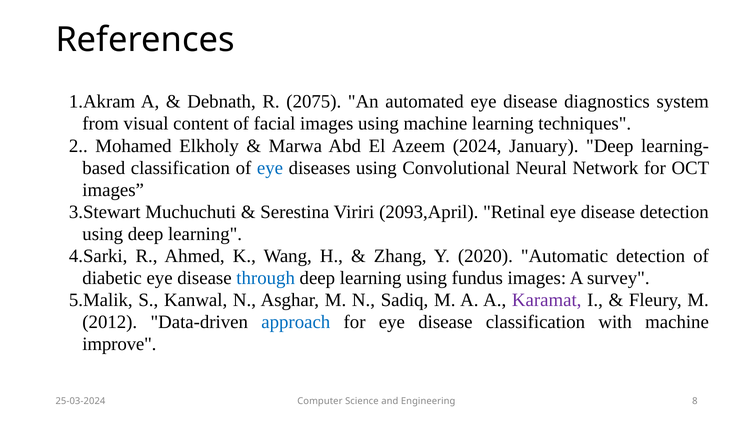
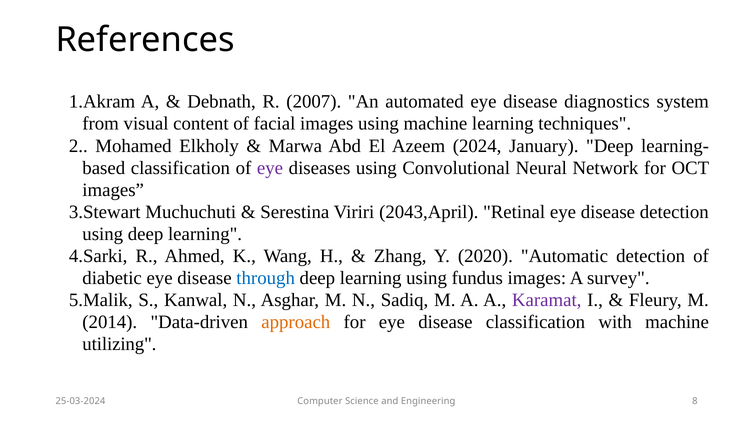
2075: 2075 -> 2007
eye at (270, 168) colour: blue -> purple
2093,April: 2093,April -> 2043,April
2012: 2012 -> 2014
approach colour: blue -> orange
improve: improve -> utilizing
